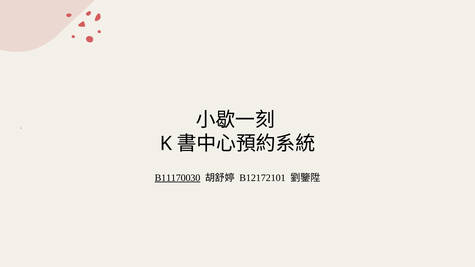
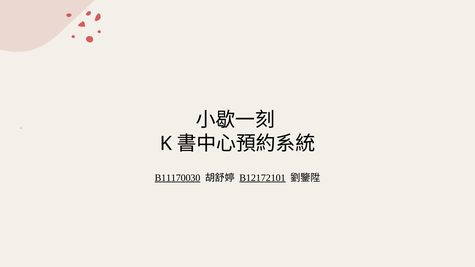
B12172101 underline: none -> present
